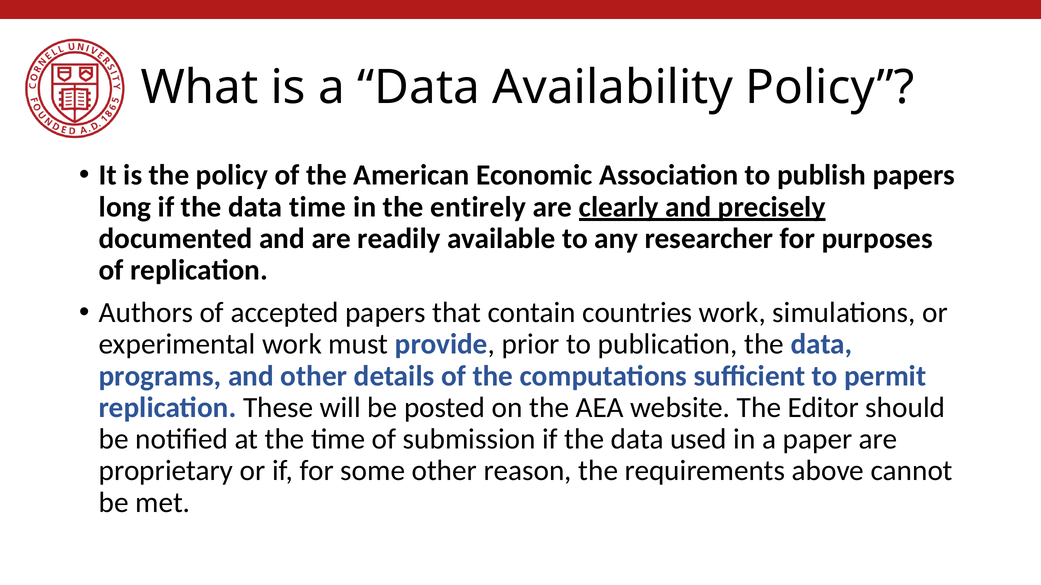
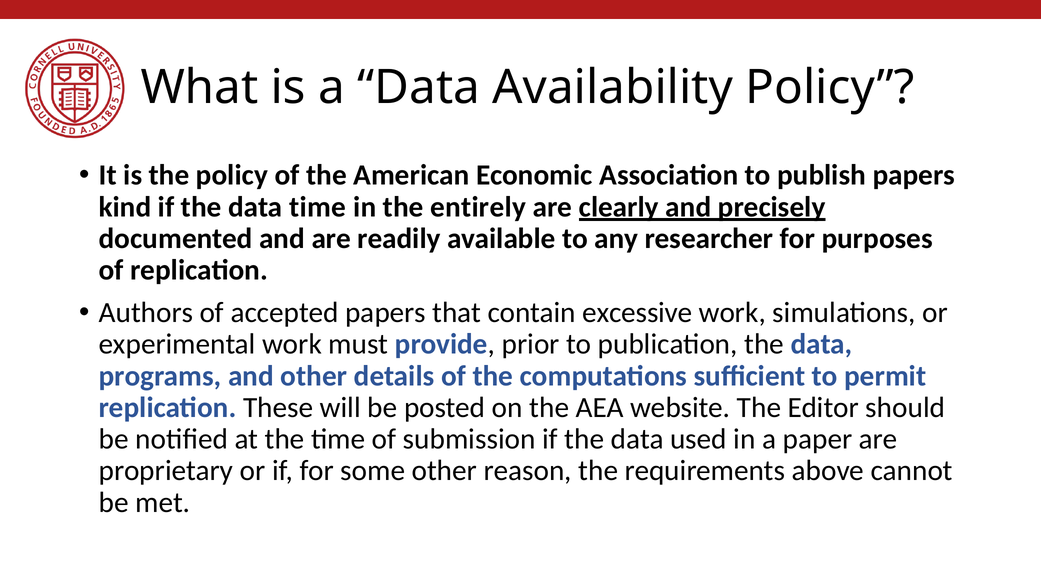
long: long -> kind
countries: countries -> excessive
